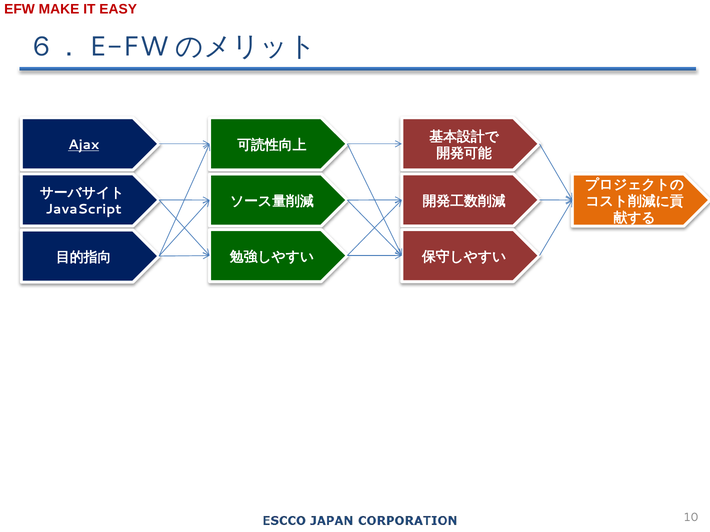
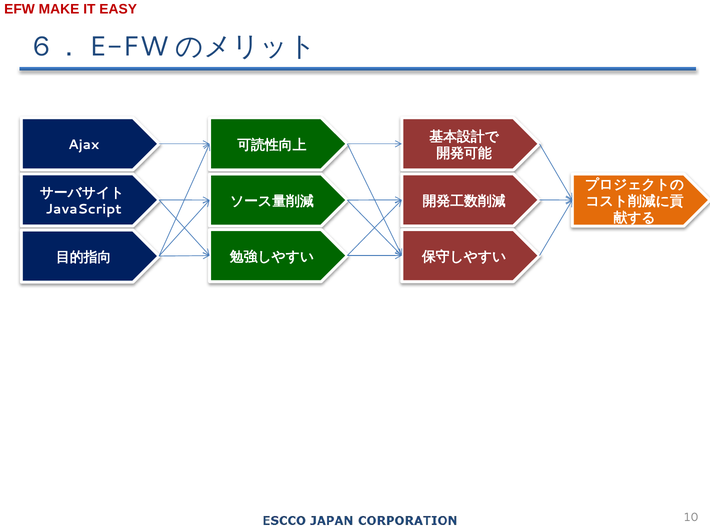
Ajax underline: present -> none
